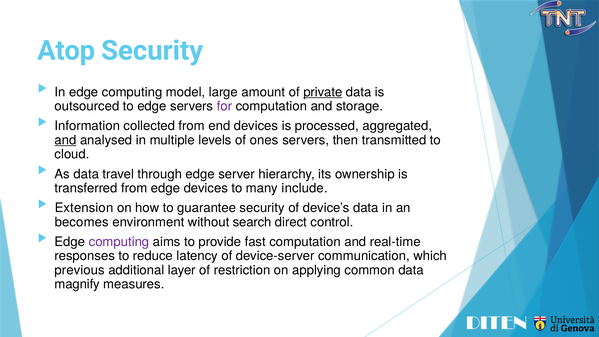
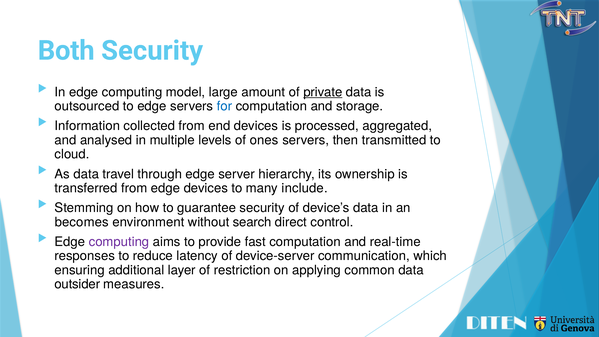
Atop: Atop -> Both
for colour: purple -> blue
and at (66, 140) underline: present -> none
Extension: Extension -> Stemming
previous: previous -> ensuring
magnify: magnify -> outsider
